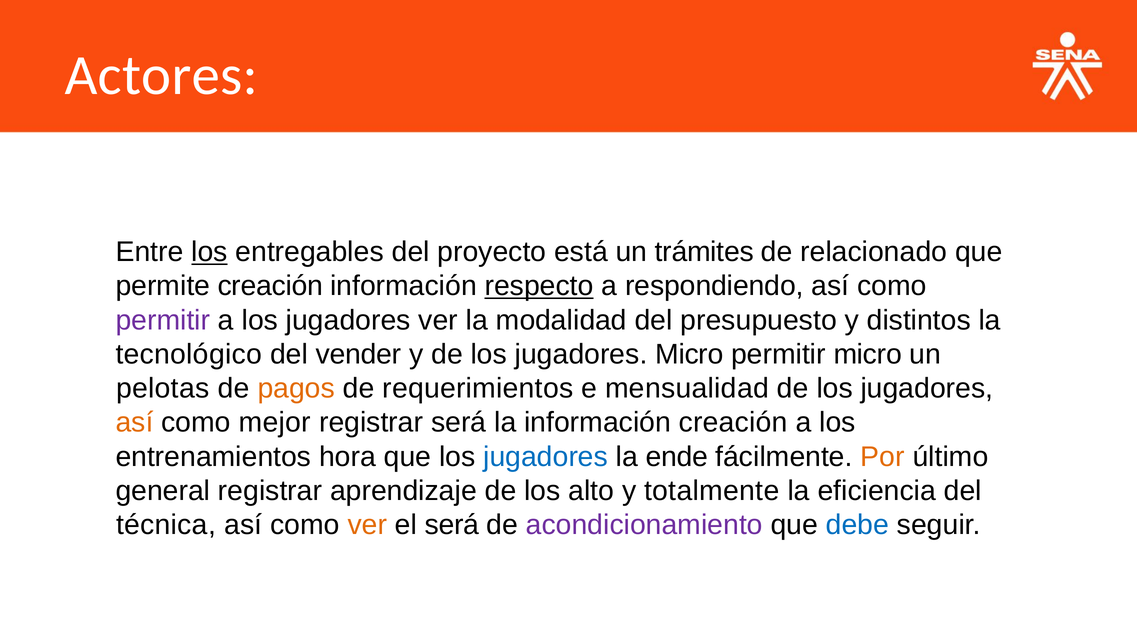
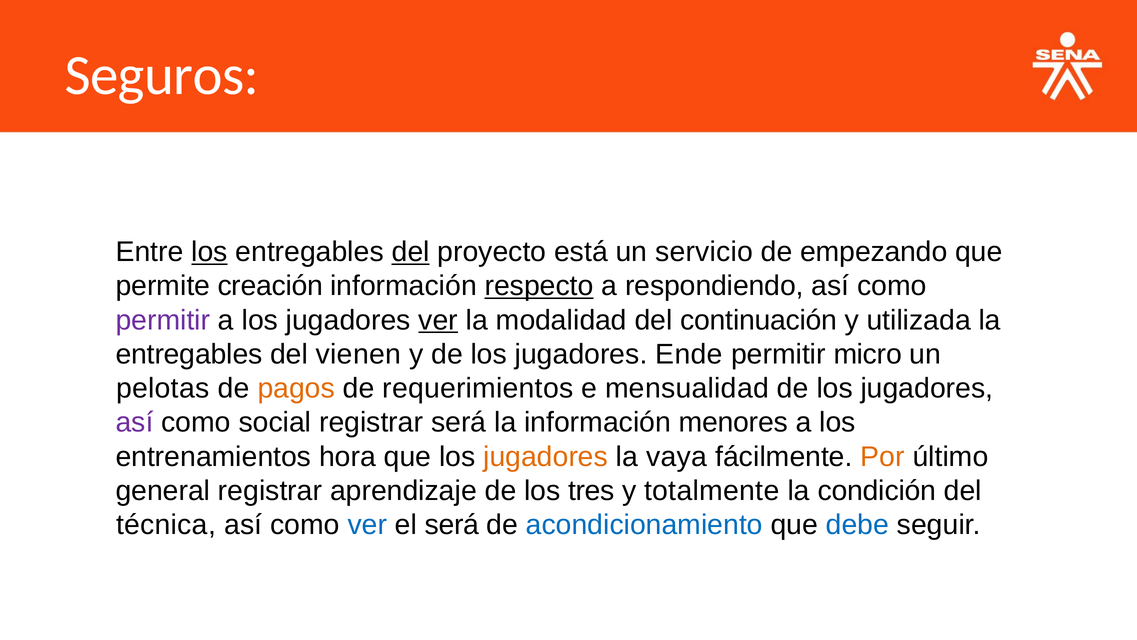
Actores: Actores -> Seguros
del at (411, 252) underline: none -> present
trámites: trámites -> servicio
relacionado: relacionado -> empezando
ver at (438, 320) underline: none -> present
presupuesto: presupuesto -> continuación
distintos: distintos -> utilizada
tecnológico at (189, 354): tecnológico -> entregables
vender: vender -> vienen
jugadores Micro: Micro -> Ende
así at (134, 422) colour: orange -> purple
mejor: mejor -> social
información creación: creación -> menores
jugadores at (546, 456) colour: blue -> orange
ende: ende -> vaya
alto: alto -> tres
eficiencia: eficiencia -> condición
ver at (367, 525) colour: orange -> blue
acondicionamiento colour: purple -> blue
